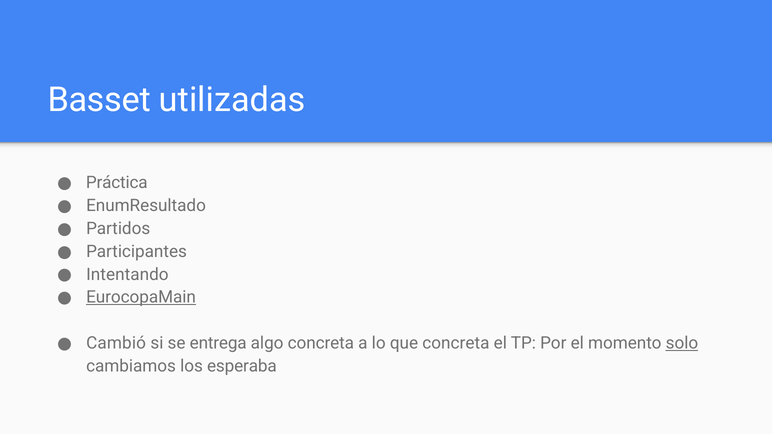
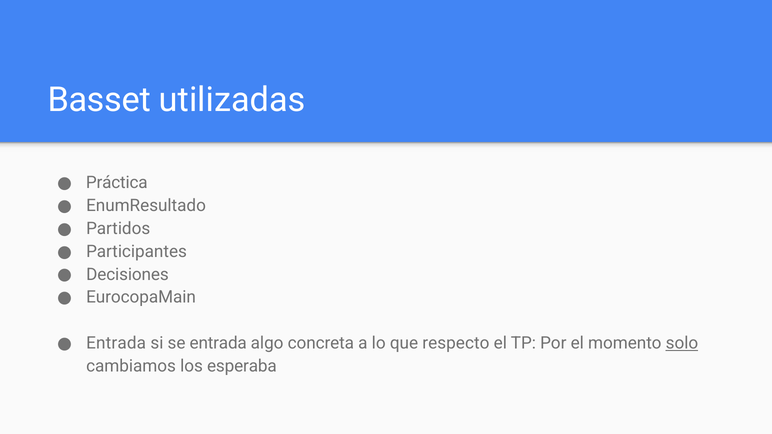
Intentando: Intentando -> Decisiones
EurocopaMain underline: present -> none
Cambió at (116, 343): Cambió -> Entrada
se entrega: entrega -> entrada
que concreta: concreta -> respecto
